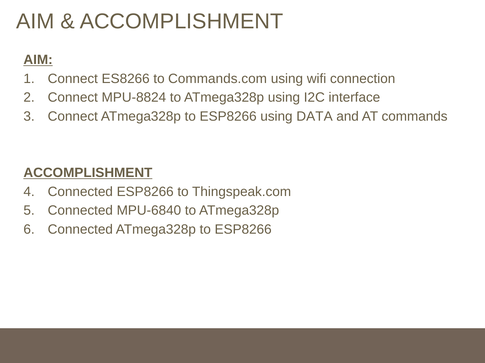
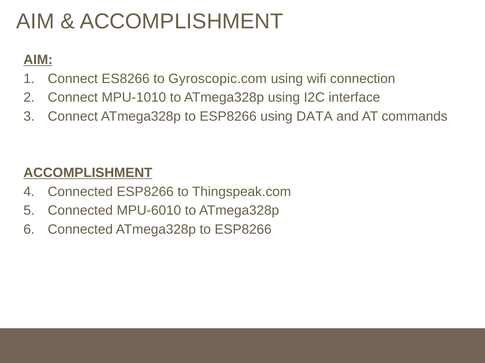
Commands.com: Commands.com -> Gyroscopic.com
MPU-8824: MPU-8824 -> MPU-1010
MPU-6840: MPU-6840 -> MPU-6010
